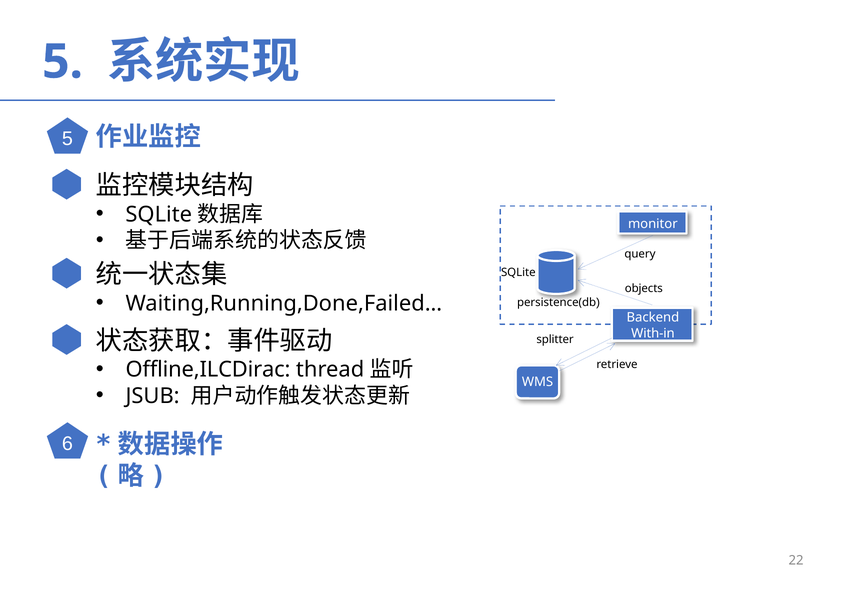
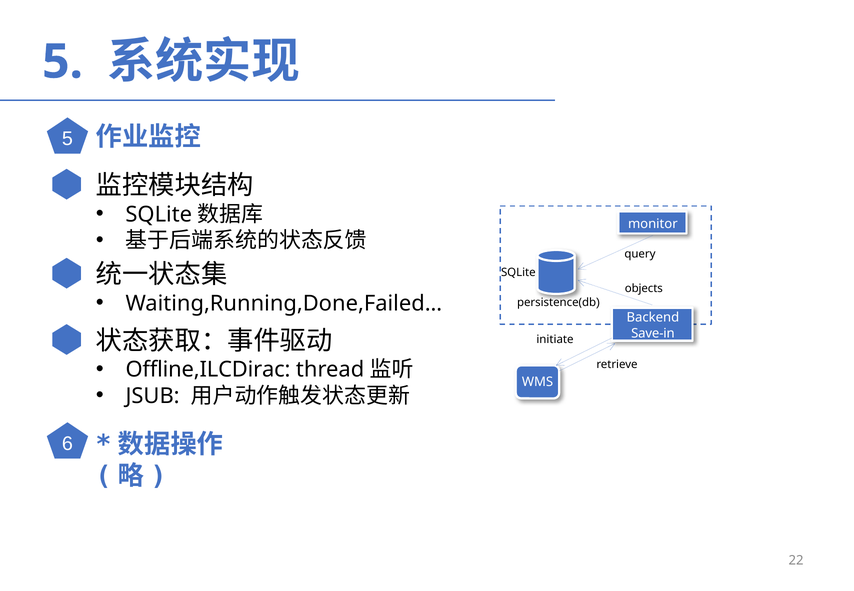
With-in: With-in -> Save-in
splitter: splitter -> initiate
